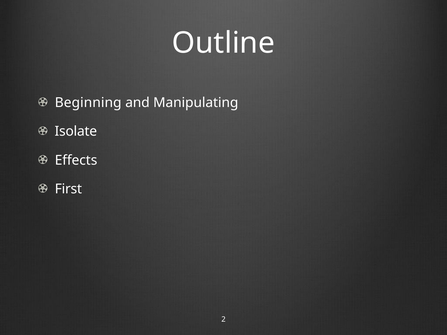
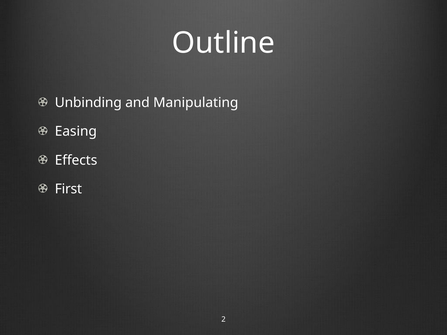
Beginning: Beginning -> Unbinding
Isolate: Isolate -> Easing
